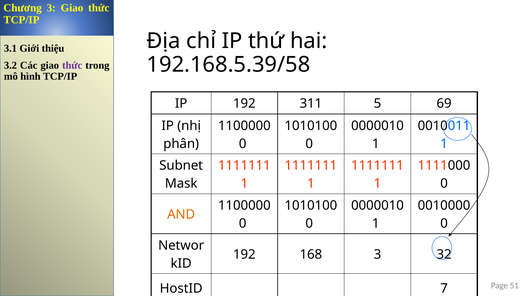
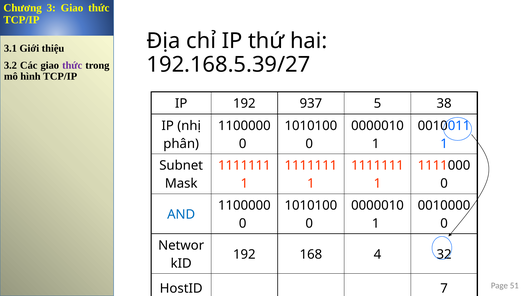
192.168.5.39/58: 192.168.5.39/58 -> 192.168.5.39/27
311: 311 -> 937
69: 69 -> 38
AND colour: orange -> blue
168 3: 3 -> 4
